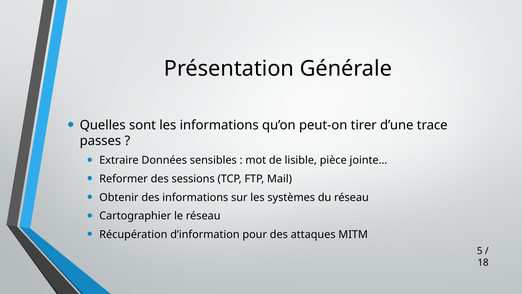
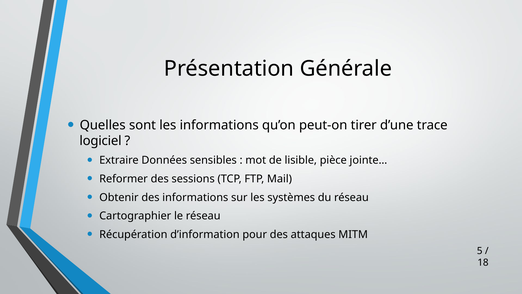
passes: passes -> logiciel
